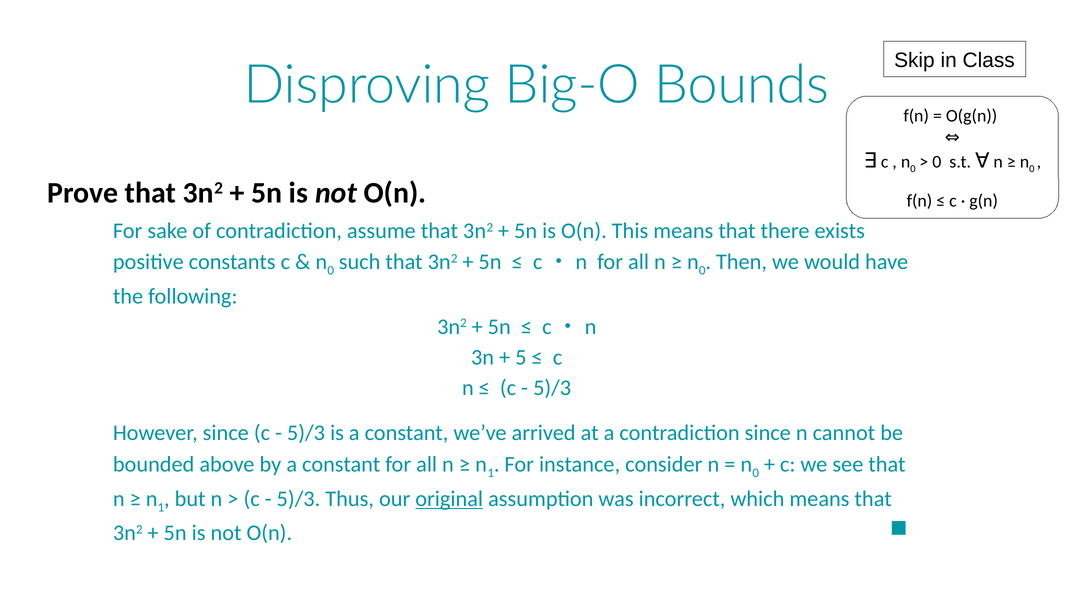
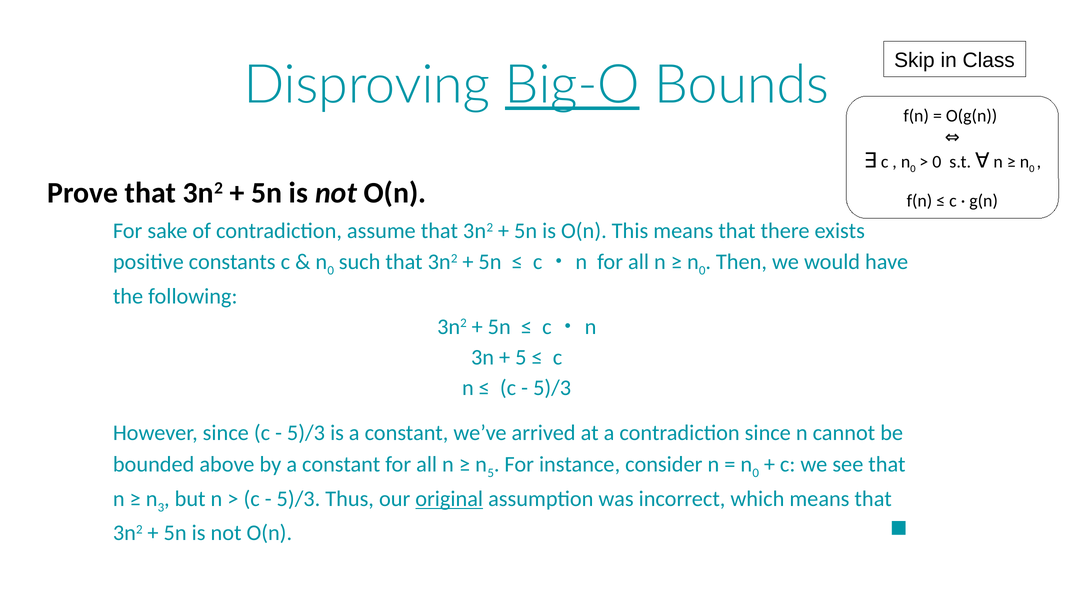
Big-O underline: none -> present
1 at (491, 473): 1 -> 5
1 at (161, 508): 1 -> 3
